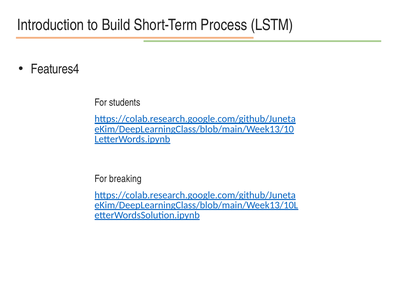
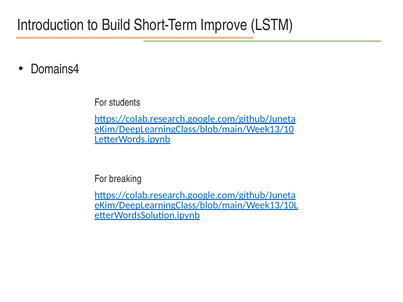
Process: Process -> Improve
Features4: Features4 -> Domains4
